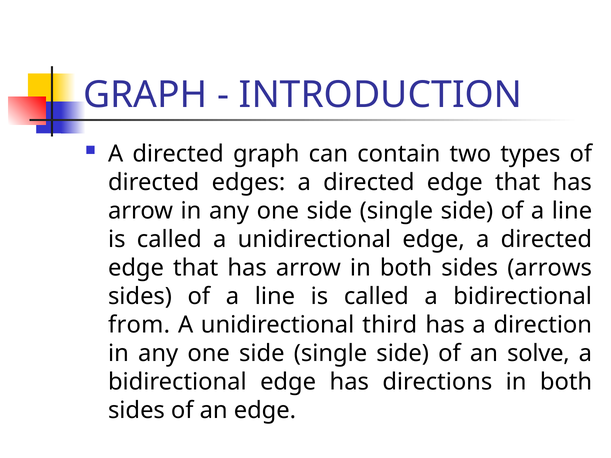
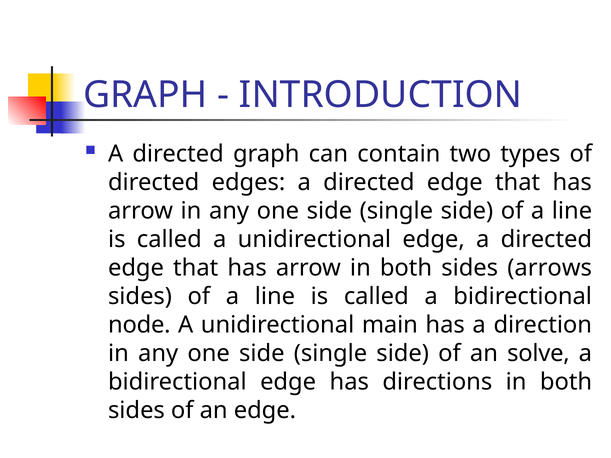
from: from -> node
third: third -> main
